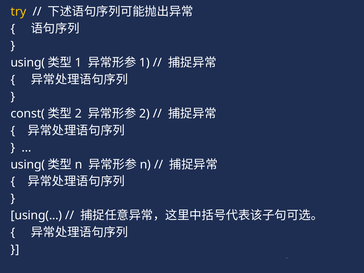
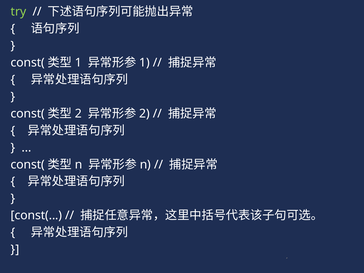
try colour: yellow -> light green
using( at (28, 63): using( -> const(
using( at (28, 165): using( -> const(
using( at (36, 215): using( -> const(
